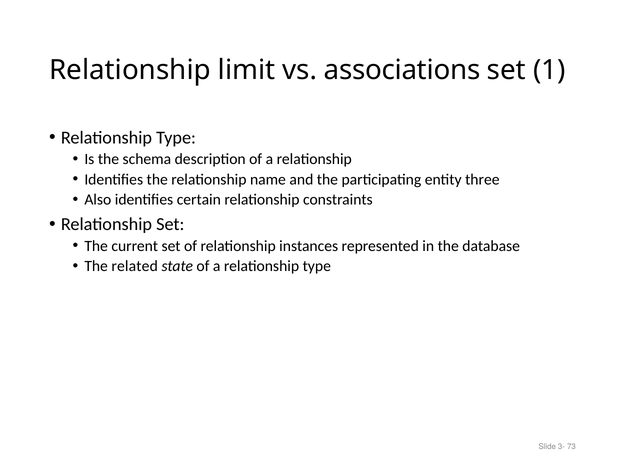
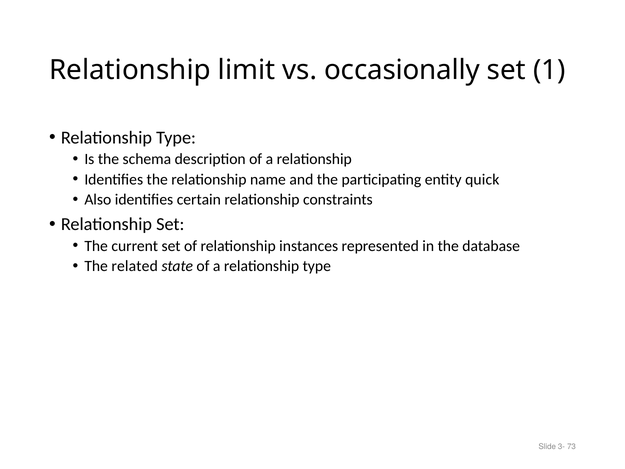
associations: associations -> occasionally
three: three -> quick
